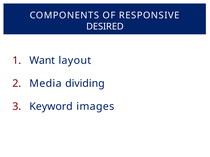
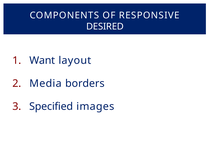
dividing: dividing -> borders
Keyword: Keyword -> Specified
